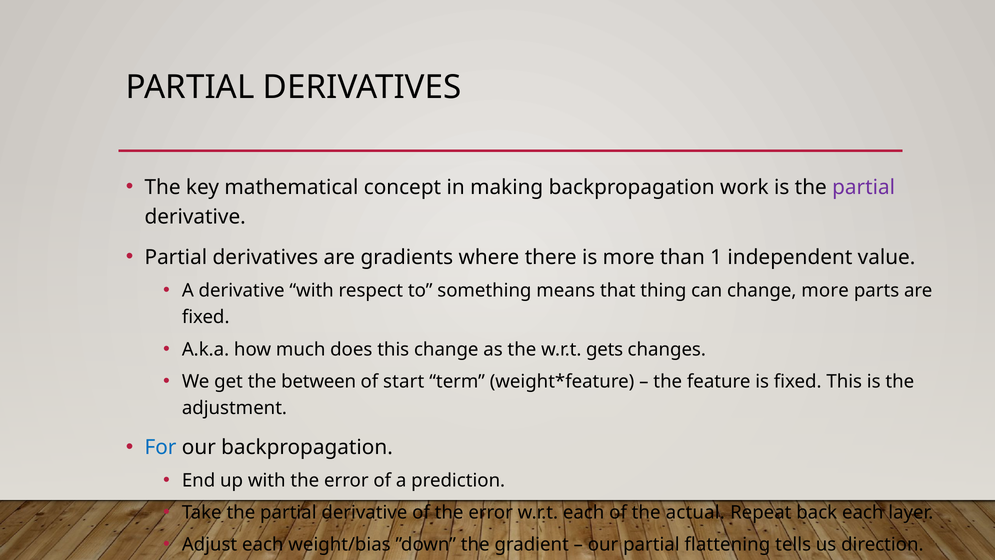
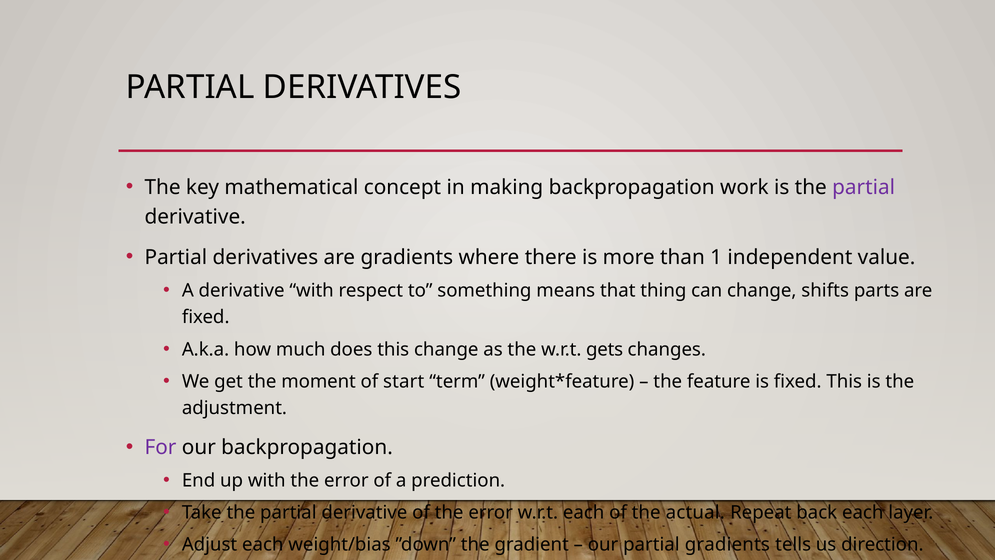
change more: more -> shifts
between: between -> moment
For colour: blue -> purple
partial flattening: flattening -> gradients
